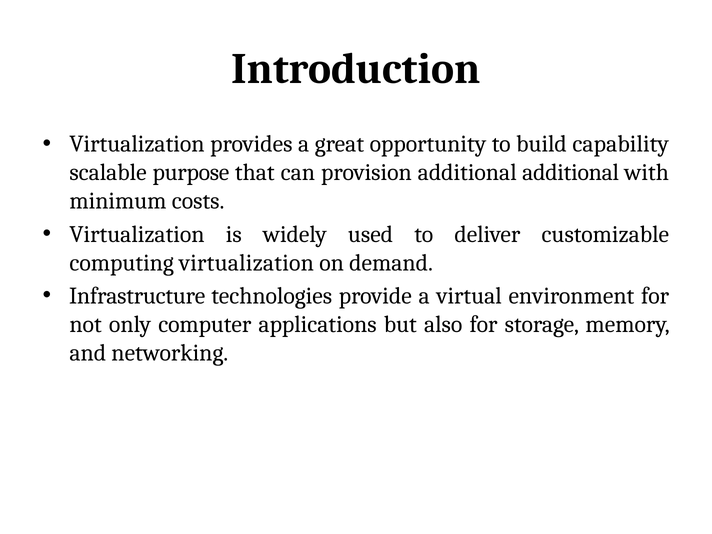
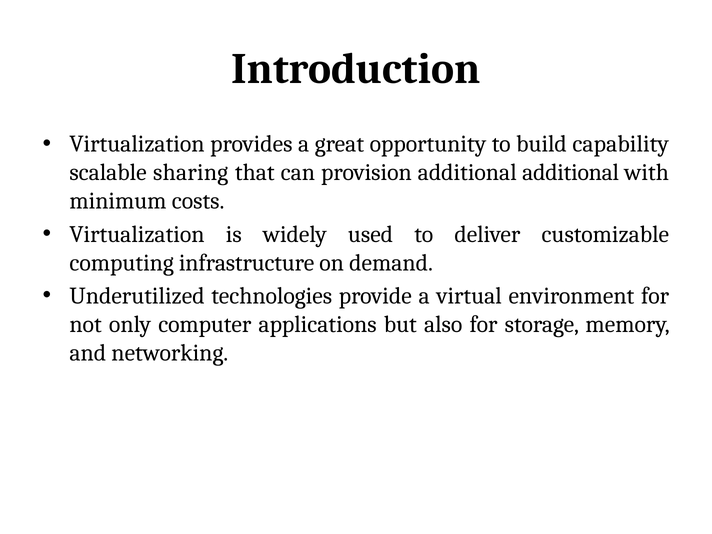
purpose: purpose -> sharing
computing virtualization: virtualization -> infrastructure
Infrastructure: Infrastructure -> Underutilized
